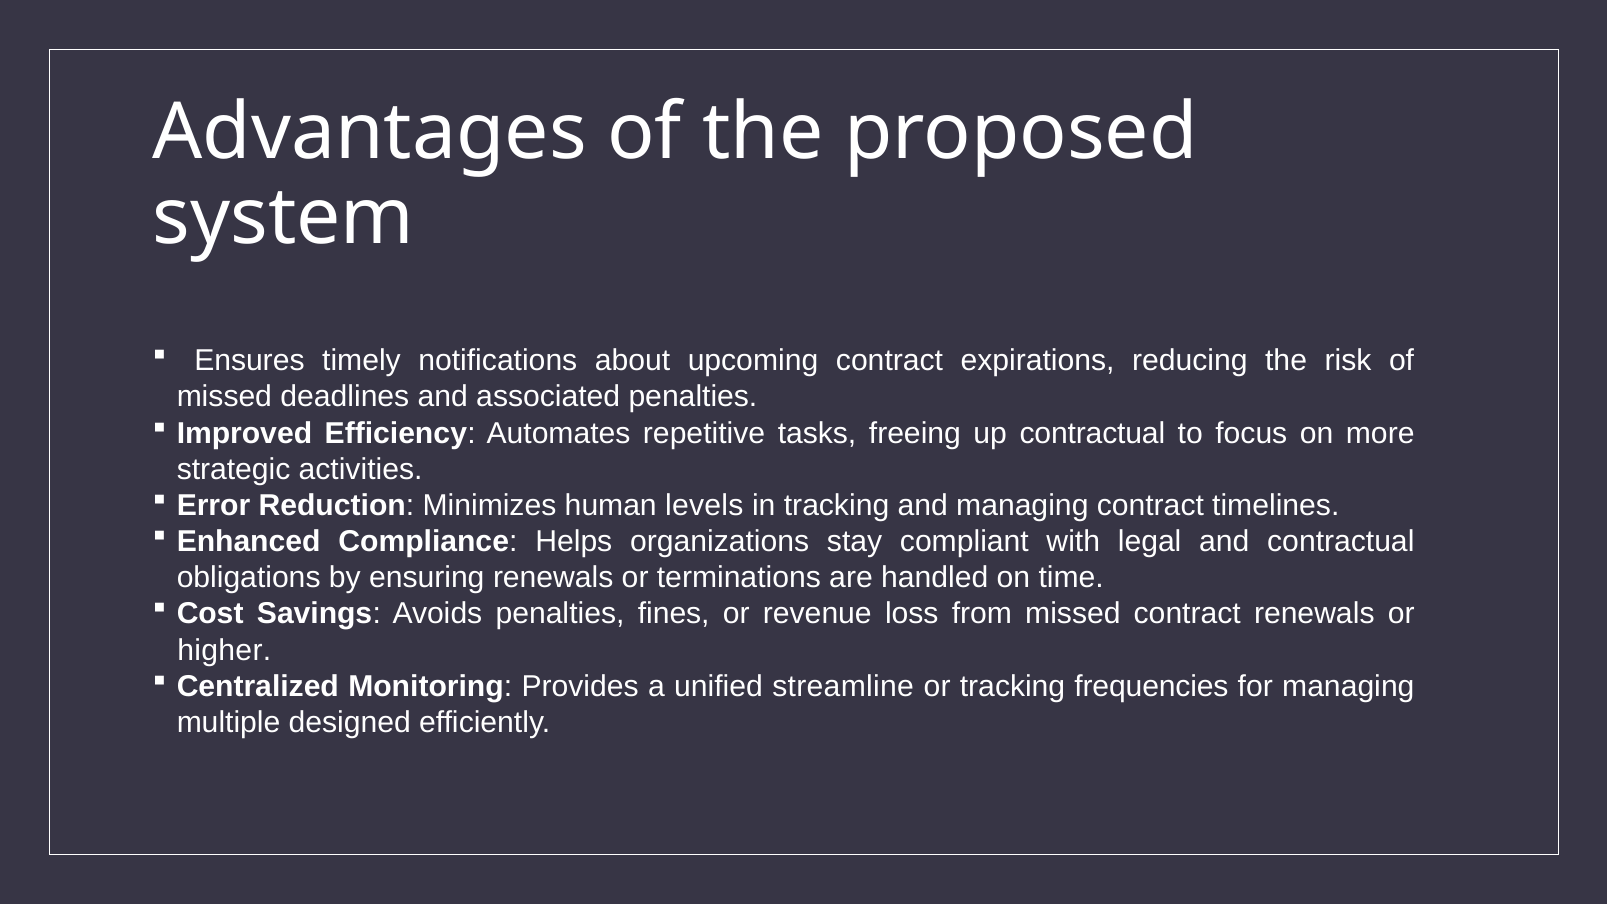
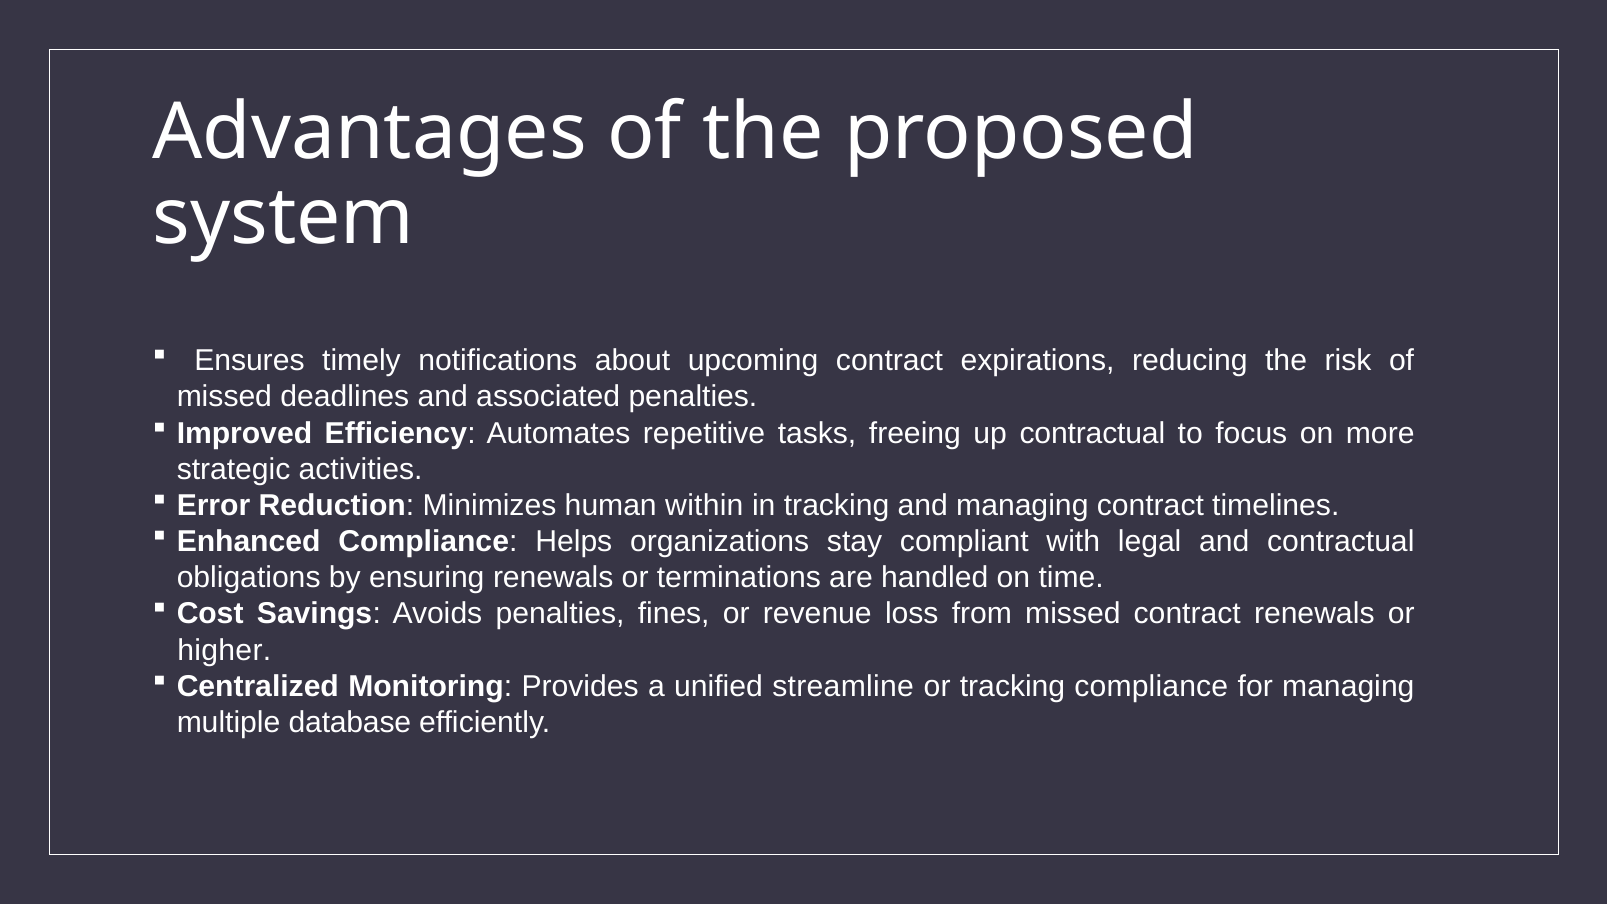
levels: levels -> within
tracking frequencies: frequencies -> compliance
designed: designed -> database
